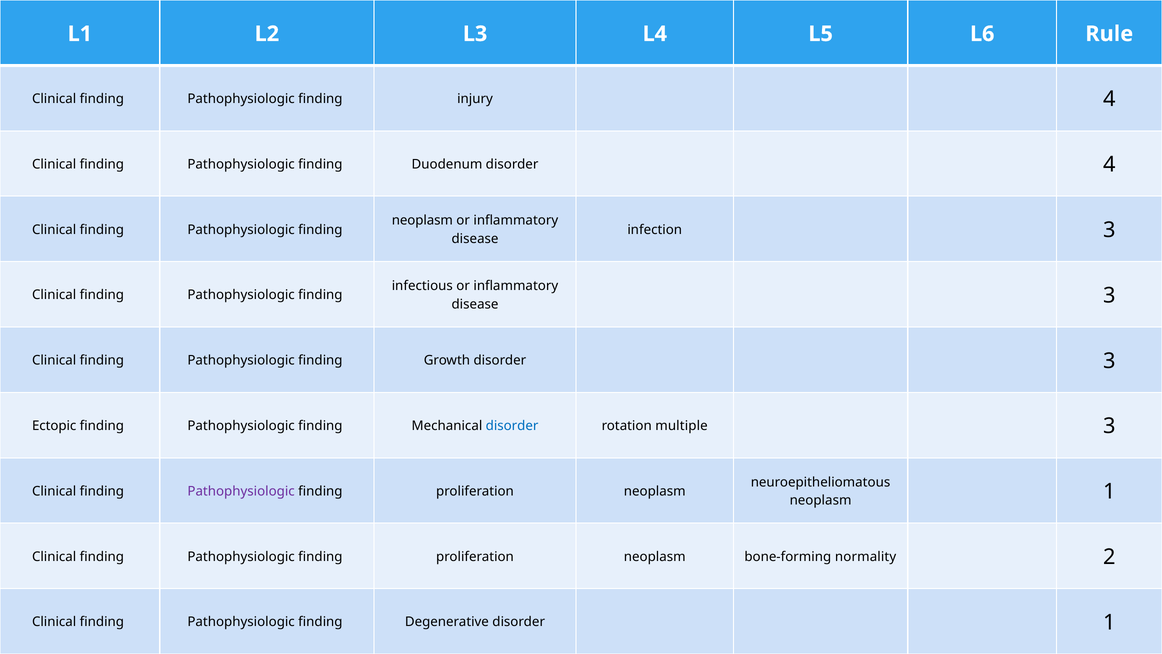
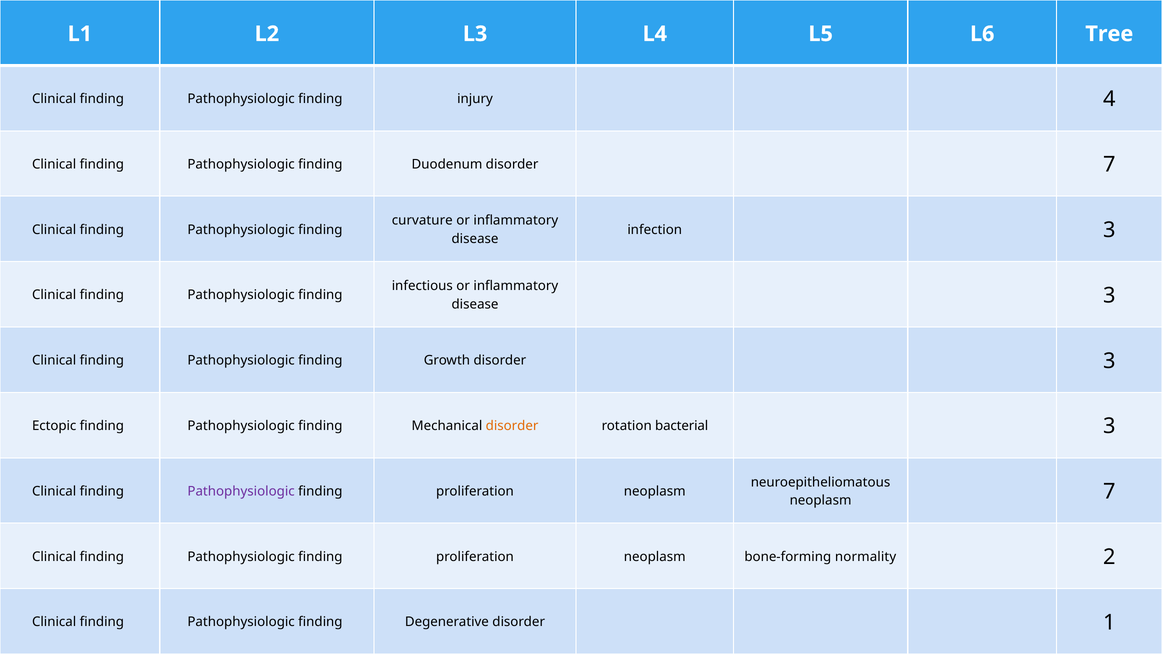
Rule: Rule -> Tree
disorder 4: 4 -> 7
neoplasm at (422, 220): neoplasm -> curvature
disorder at (512, 426) colour: blue -> orange
multiple: multiple -> bacterial
neoplasm 1: 1 -> 7
